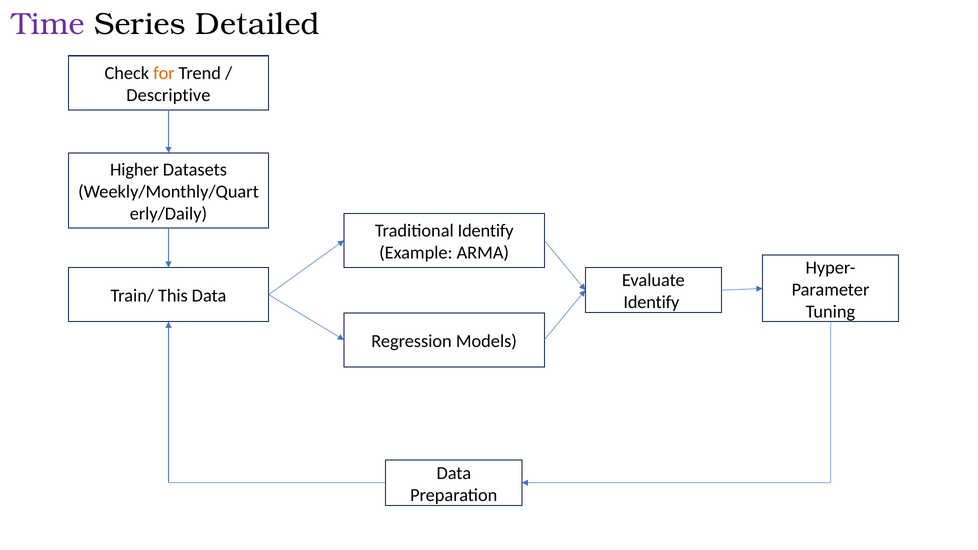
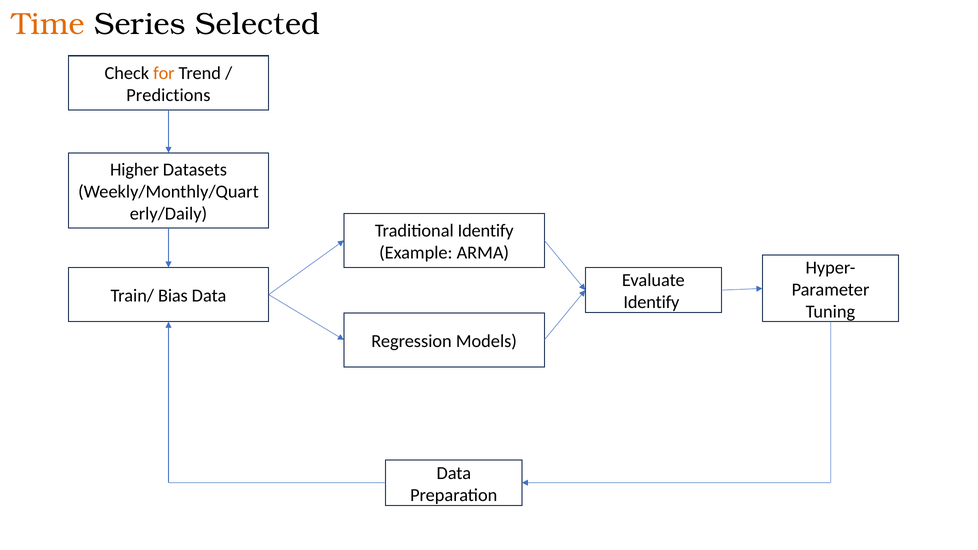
Time colour: purple -> orange
Detailed: Detailed -> Selected
Descriptive: Descriptive -> Predictions
This: This -> Bias
